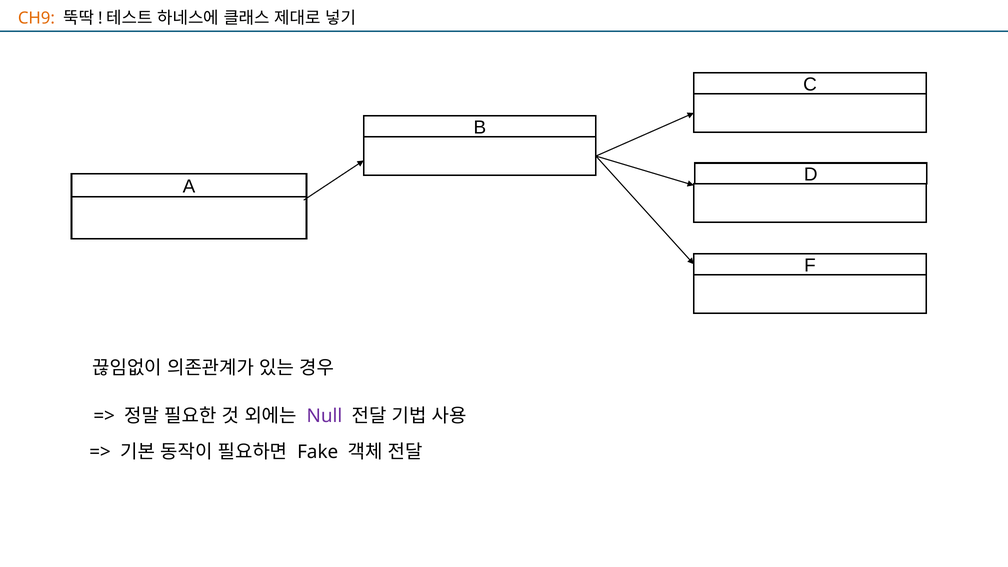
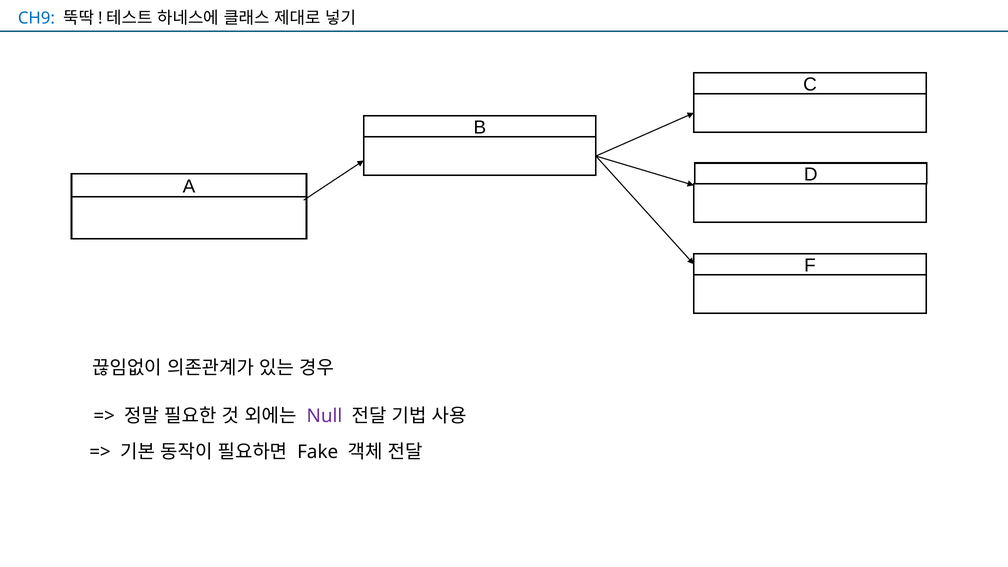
CH9 colour: orange -> blue
